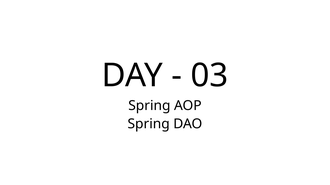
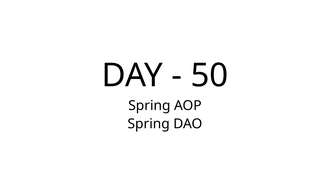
03: 03 -> 50
